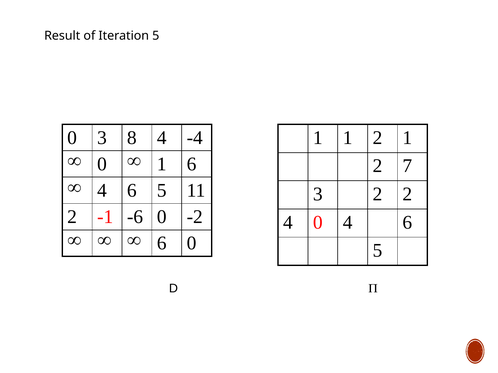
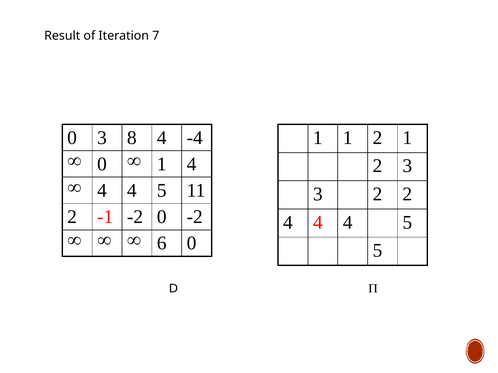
Iteration 5: 5 -> 7
1 6: 6 -> 4
2 7: 7 -> 3
6 at (132, 191): 6 -> 4
-1 -6: -6 -> -2
0 at (318, 223): 0 -> 4
6 at (407, 223): 6 -> 5
